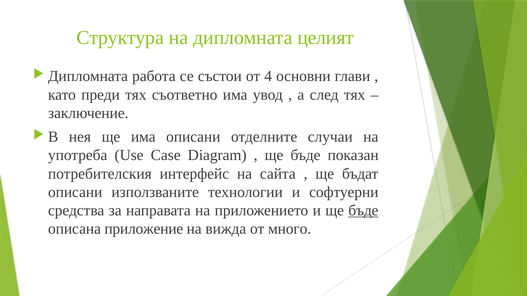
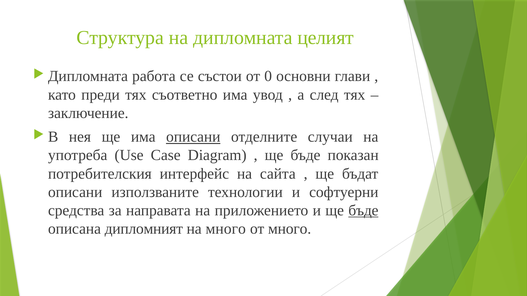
4: 4 -> 0
описани at (193, 137) underline: none -> present
приложение: приложение -> дипломният
на вижда: вижда -> много
